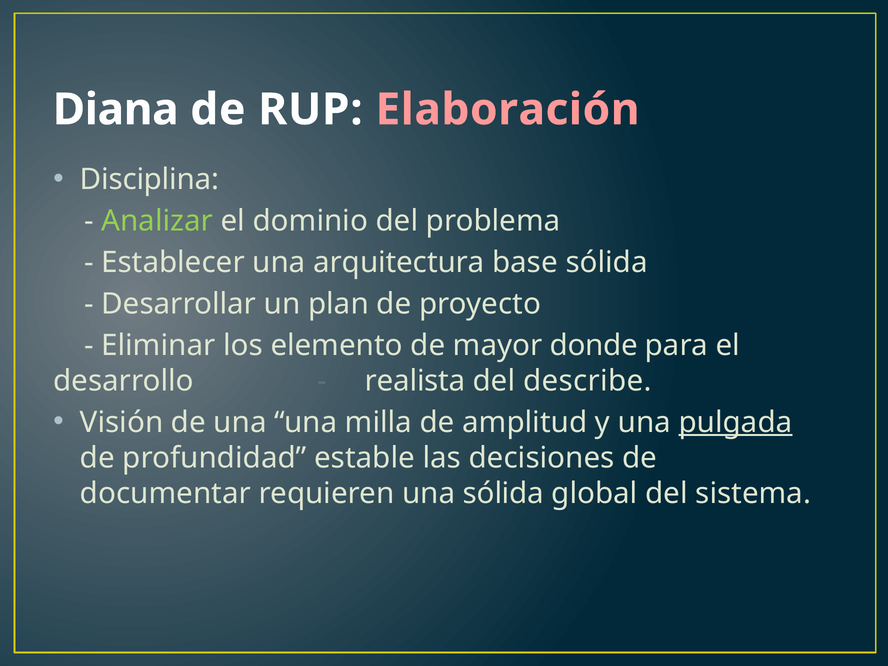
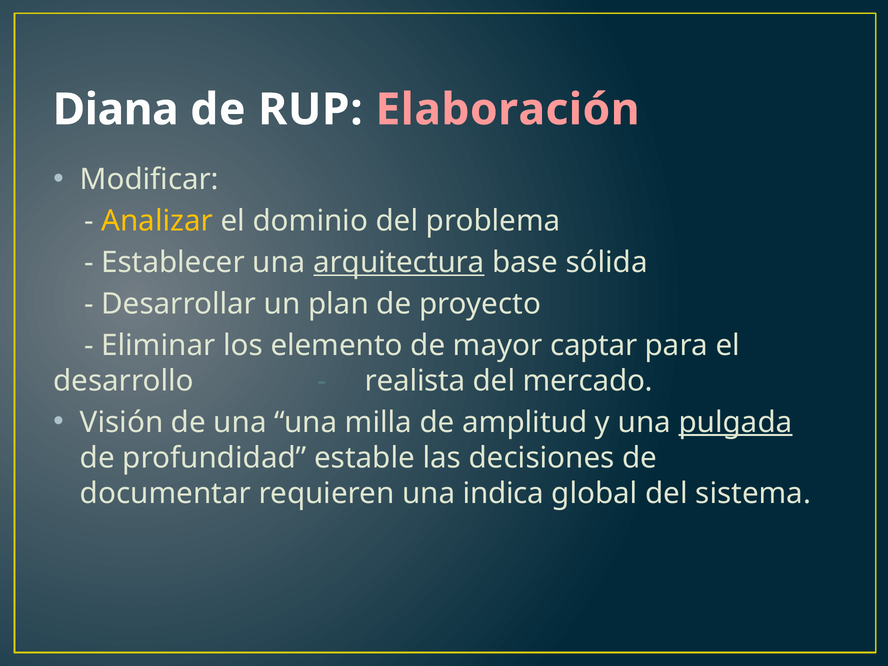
Disciplina: Disciplina -> Modificar
Analizar colour: light green -> yellow
arquitectura underline: none -> present
donde: donde -> captar
describe: describe -> mercado
una sólida: sólida -> indica
